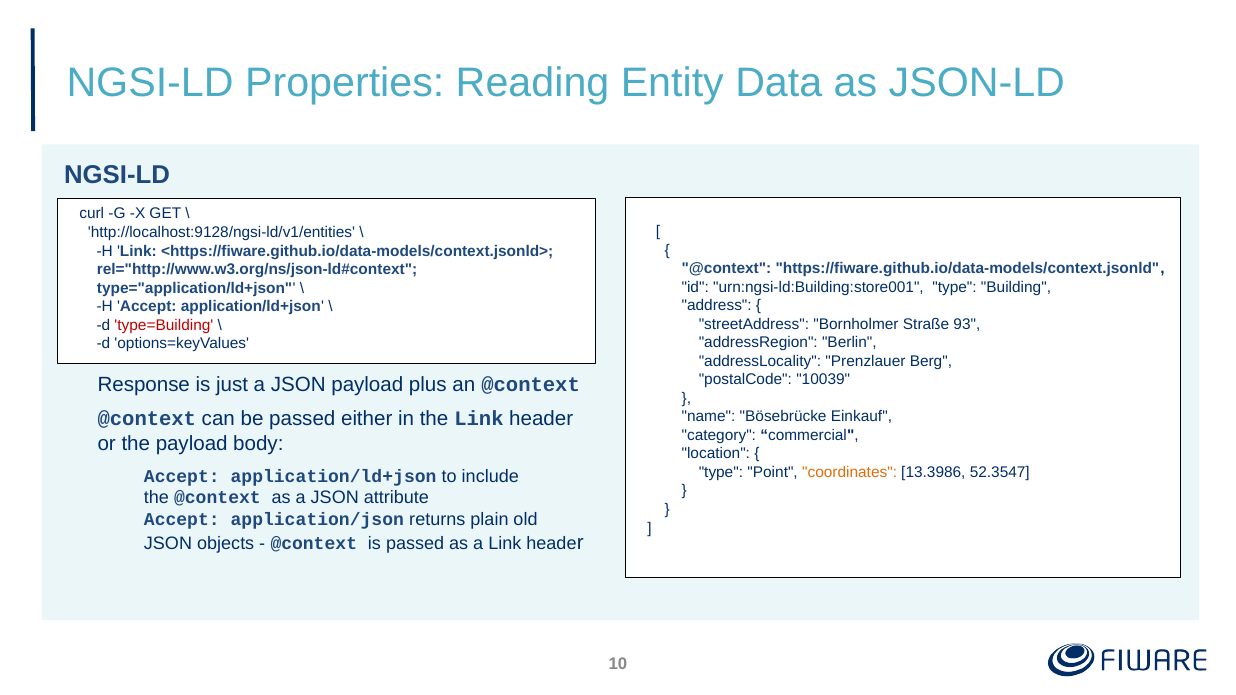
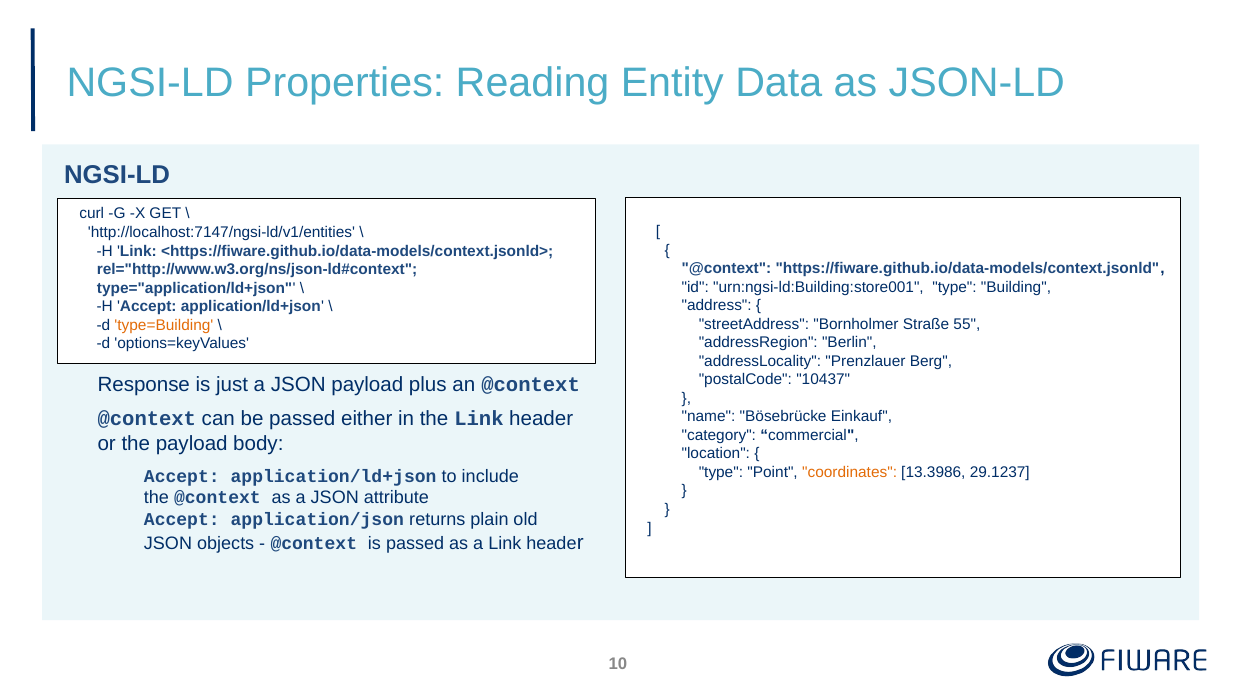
http://localhost:9128/ngsi-ld/v1/entities: http://localhost:9128/ngsi-ld/v1/entities -> http://localhost:7147/ngsi-ld/v1/entities
93: 93 -> 55
type=Building colour: red -> orange
10039: 10039 -> 10437
52.3547: 52.3547 -> 29.1237
